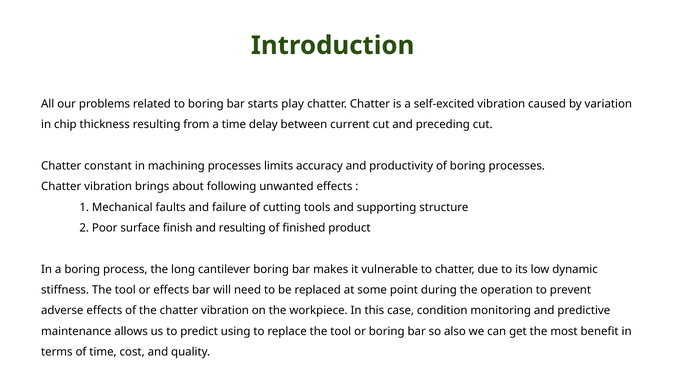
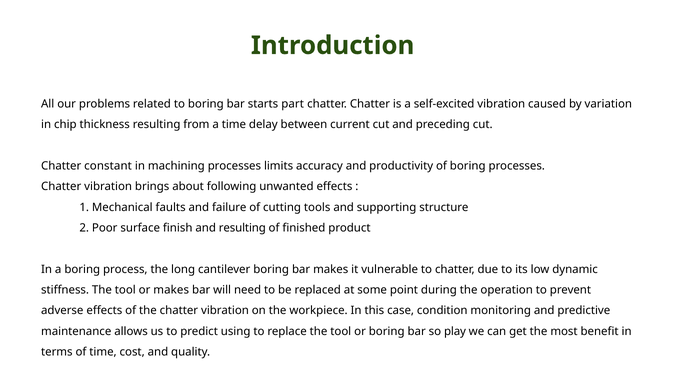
play: play -> part
or effects: effects -> makes
also: also -> play
